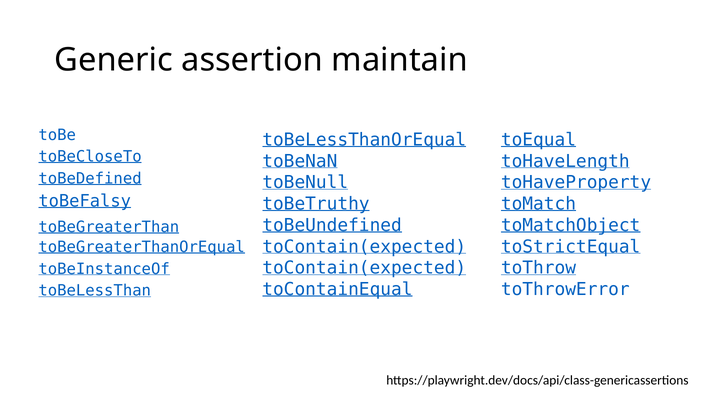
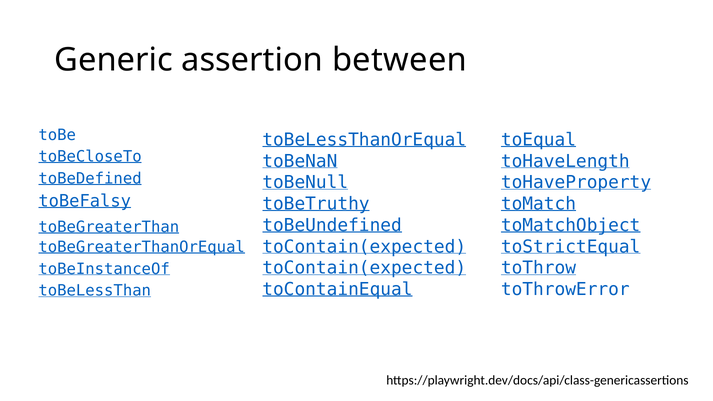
maintain: maintain -> between
